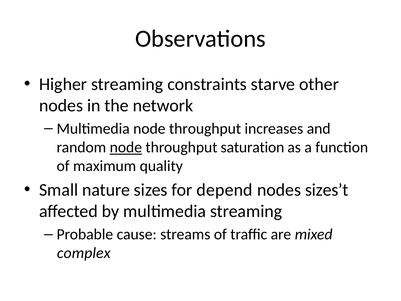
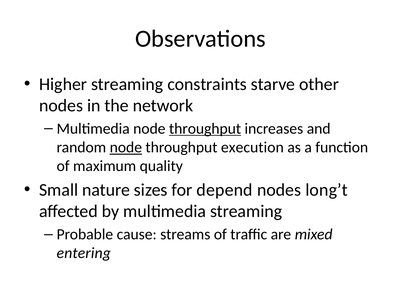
throughput at (205, 129) underline: none -> present
saturation: saturation -> execution
sizes’t: sizes’t -> long’t
complex: complex -> entering
